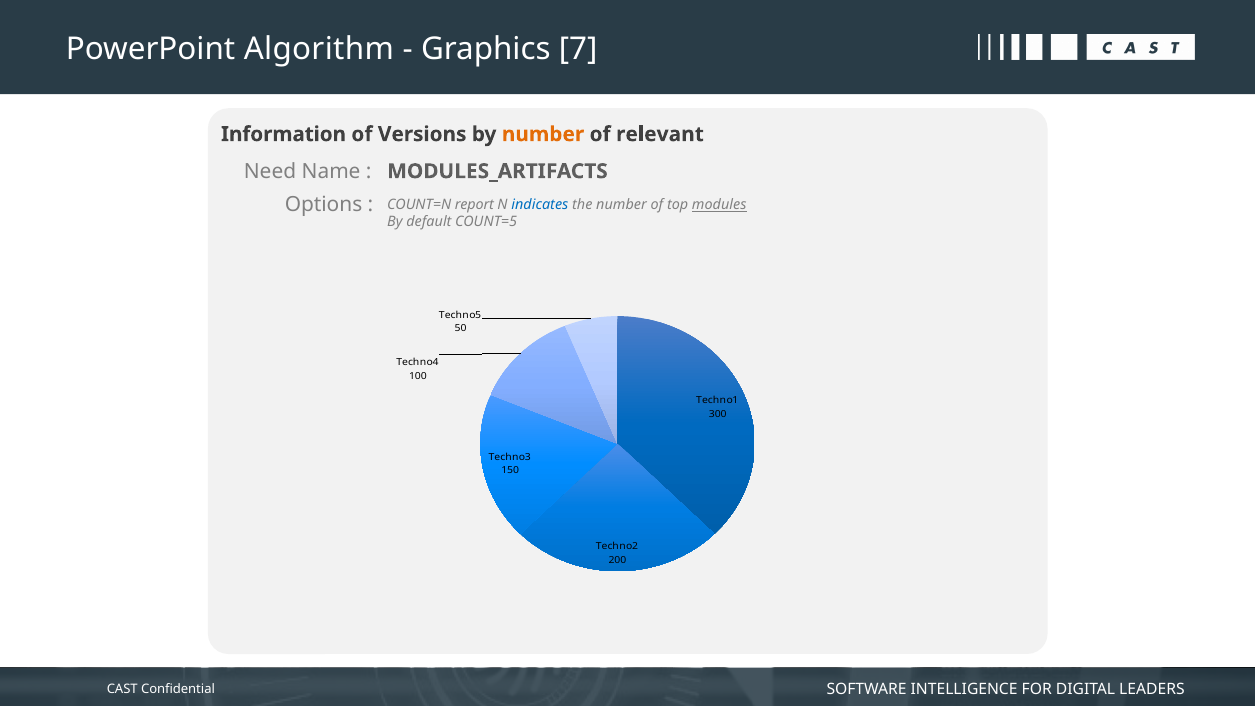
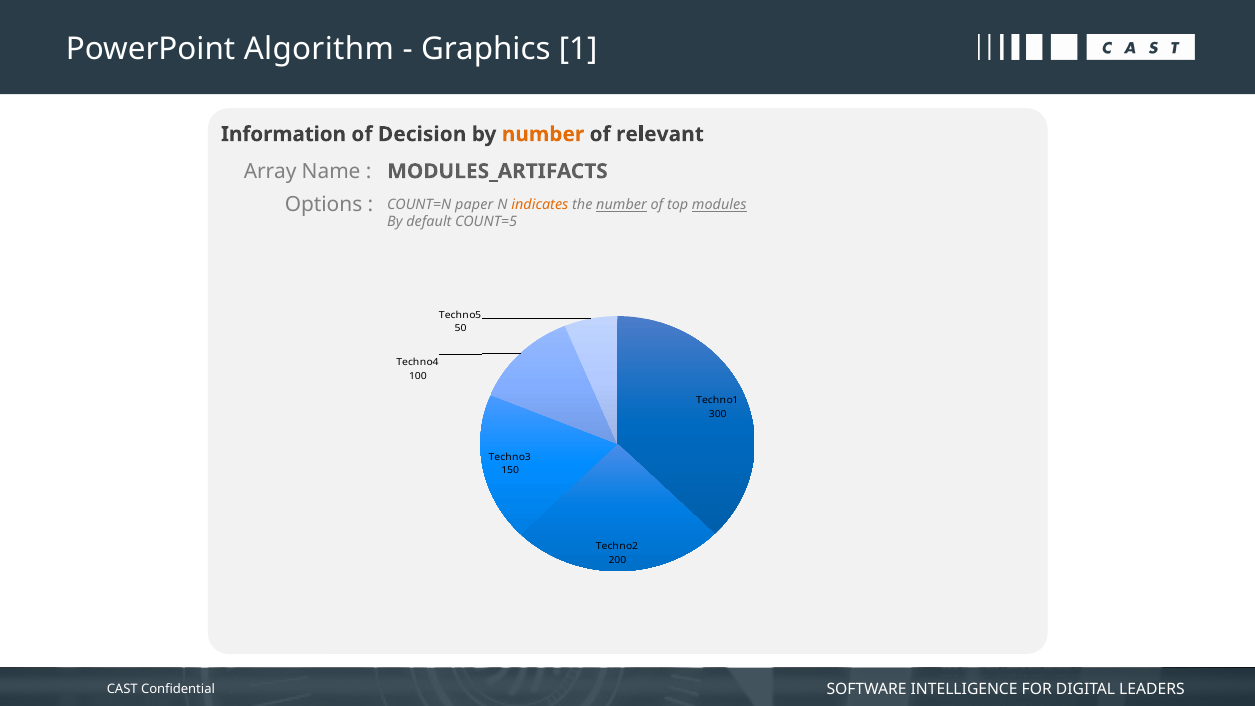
7: 7 -> 1
Versions: Versions -> Decision
Need: Need -> Array
report: report -> paper
indicates colour: blue -> orange
number at (621, 205) underline: none -> present
